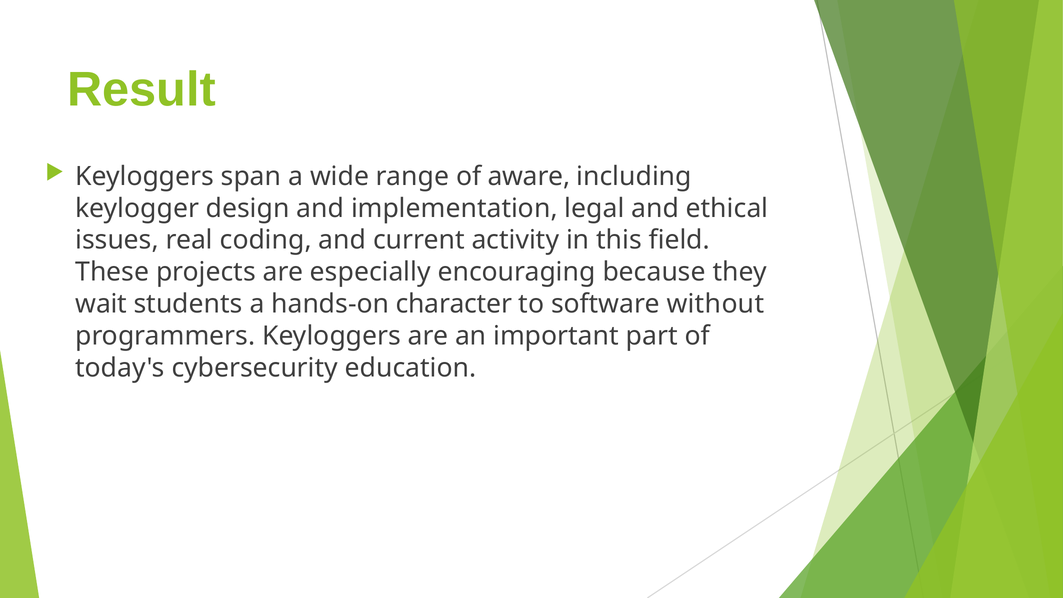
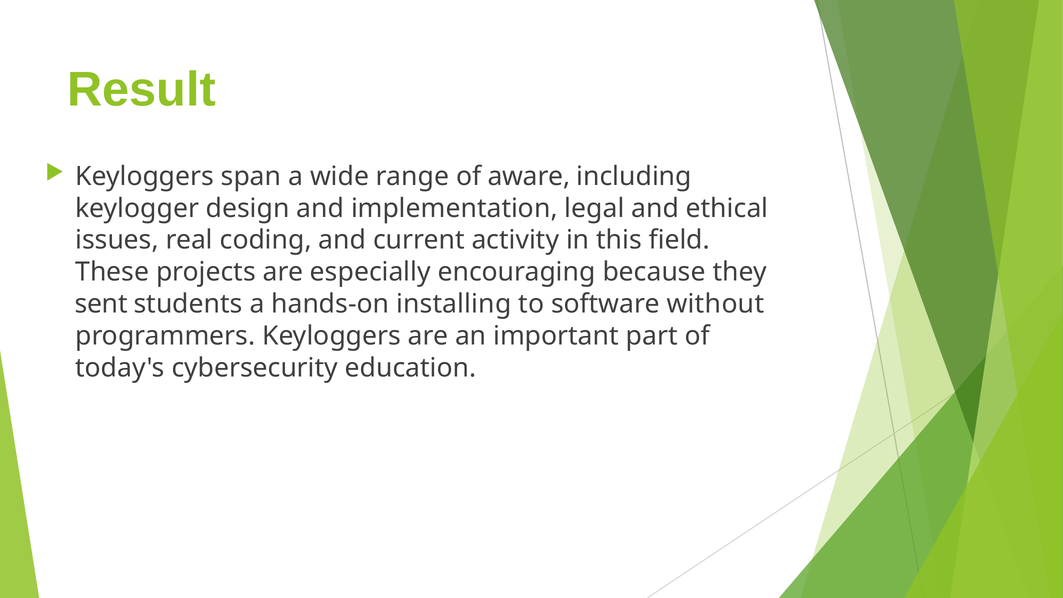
wait: wait -> sent
character: character -> installing
